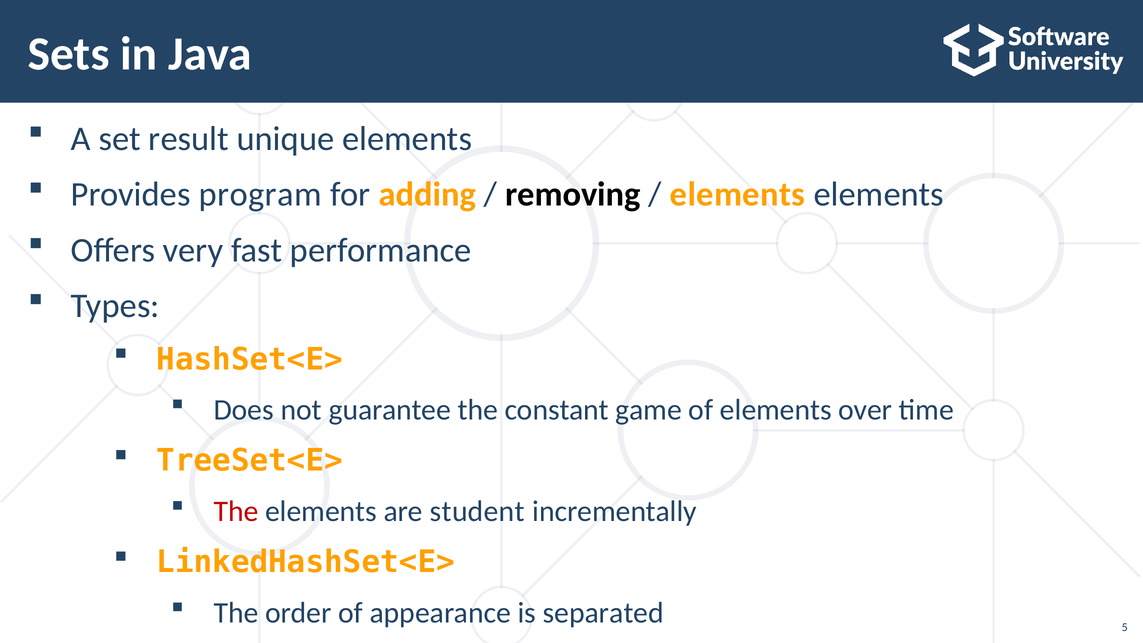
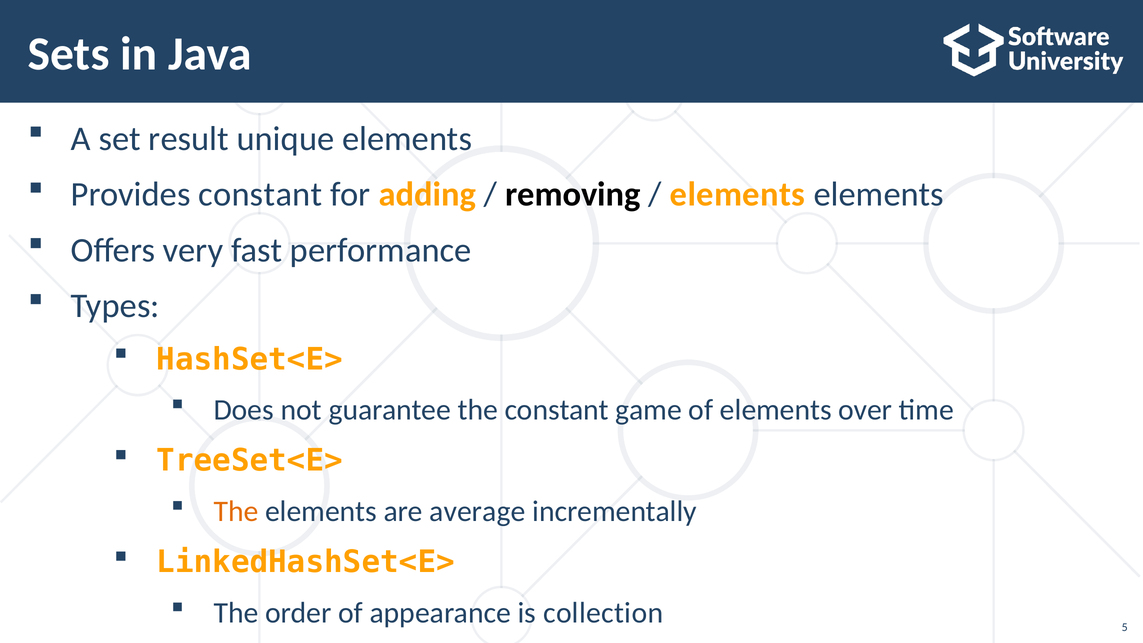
Provides program: program -> constant
The at (236, 511) colour: red -> orange
student: student -> average
separated: separated -> collection
